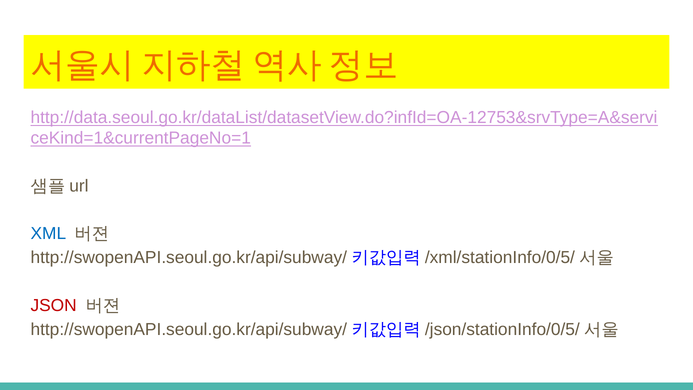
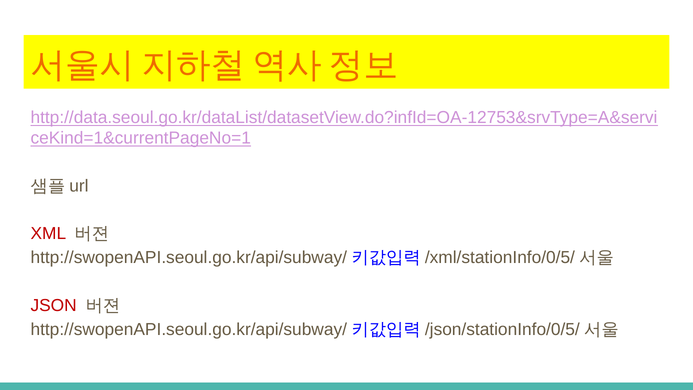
XML colour: blue -> red
